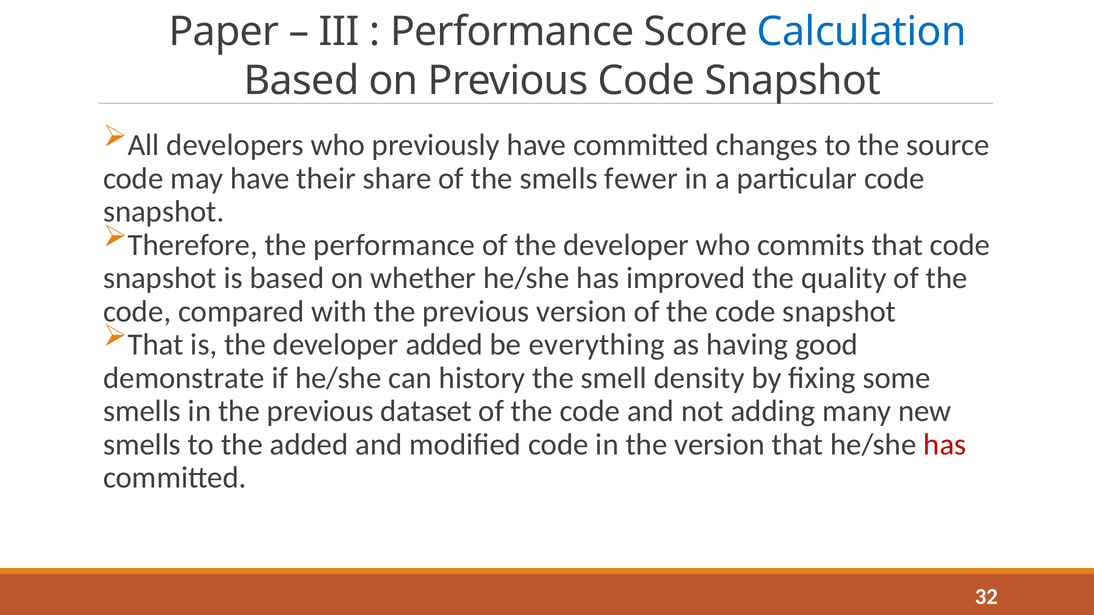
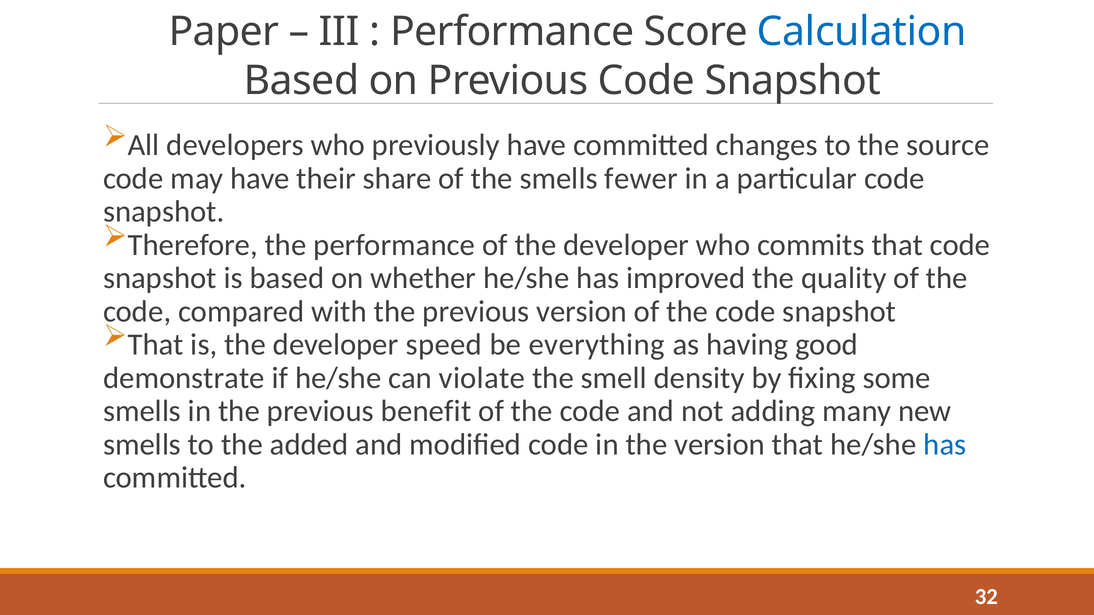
developer added: added -> speed
history: history -> violate
dataset: dataset -> benefit
has at (945, 445) colour: red -> blue
